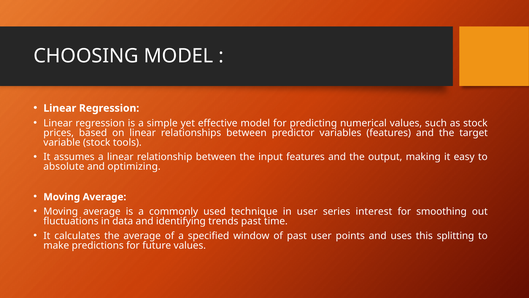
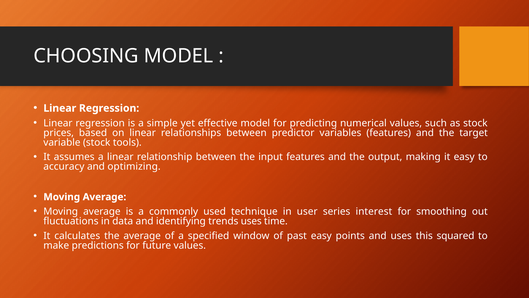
absolute: absolute -> accuracy
trends past: past -> uses
past user: user -> easy
splitting: splitting -> squared
